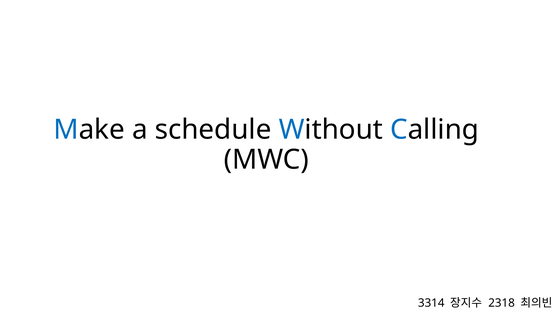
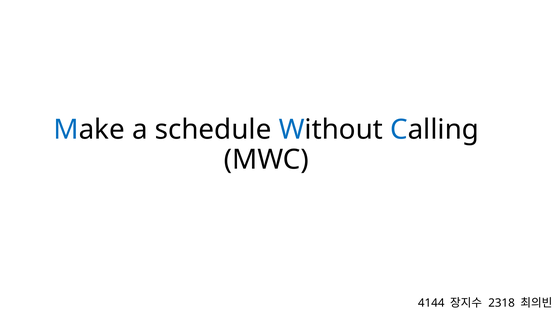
3314: 3314 -> 4144
